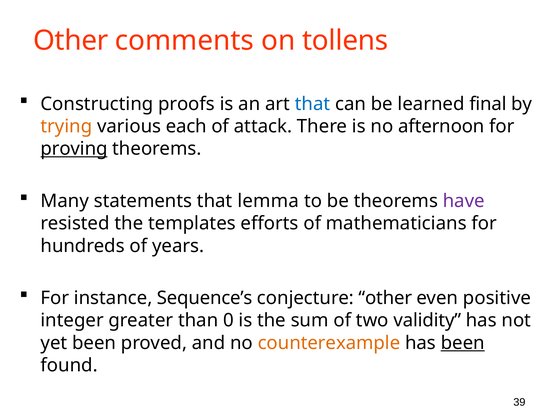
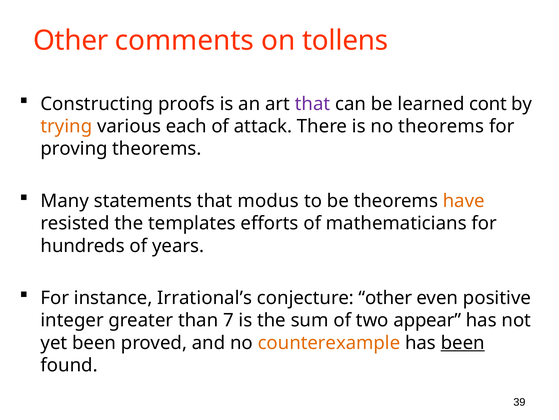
that at (312, 104) colour: blue -> purple
final: final -> cont
no afternoon: afternoon -> theorems
proving underline: present -> none
lemma: lemma -> modus
have colour: purple -> orange
Sequence’s: Sequence’s -> Irrational’s
0: 0 -> 7
validity: validity -> appear
